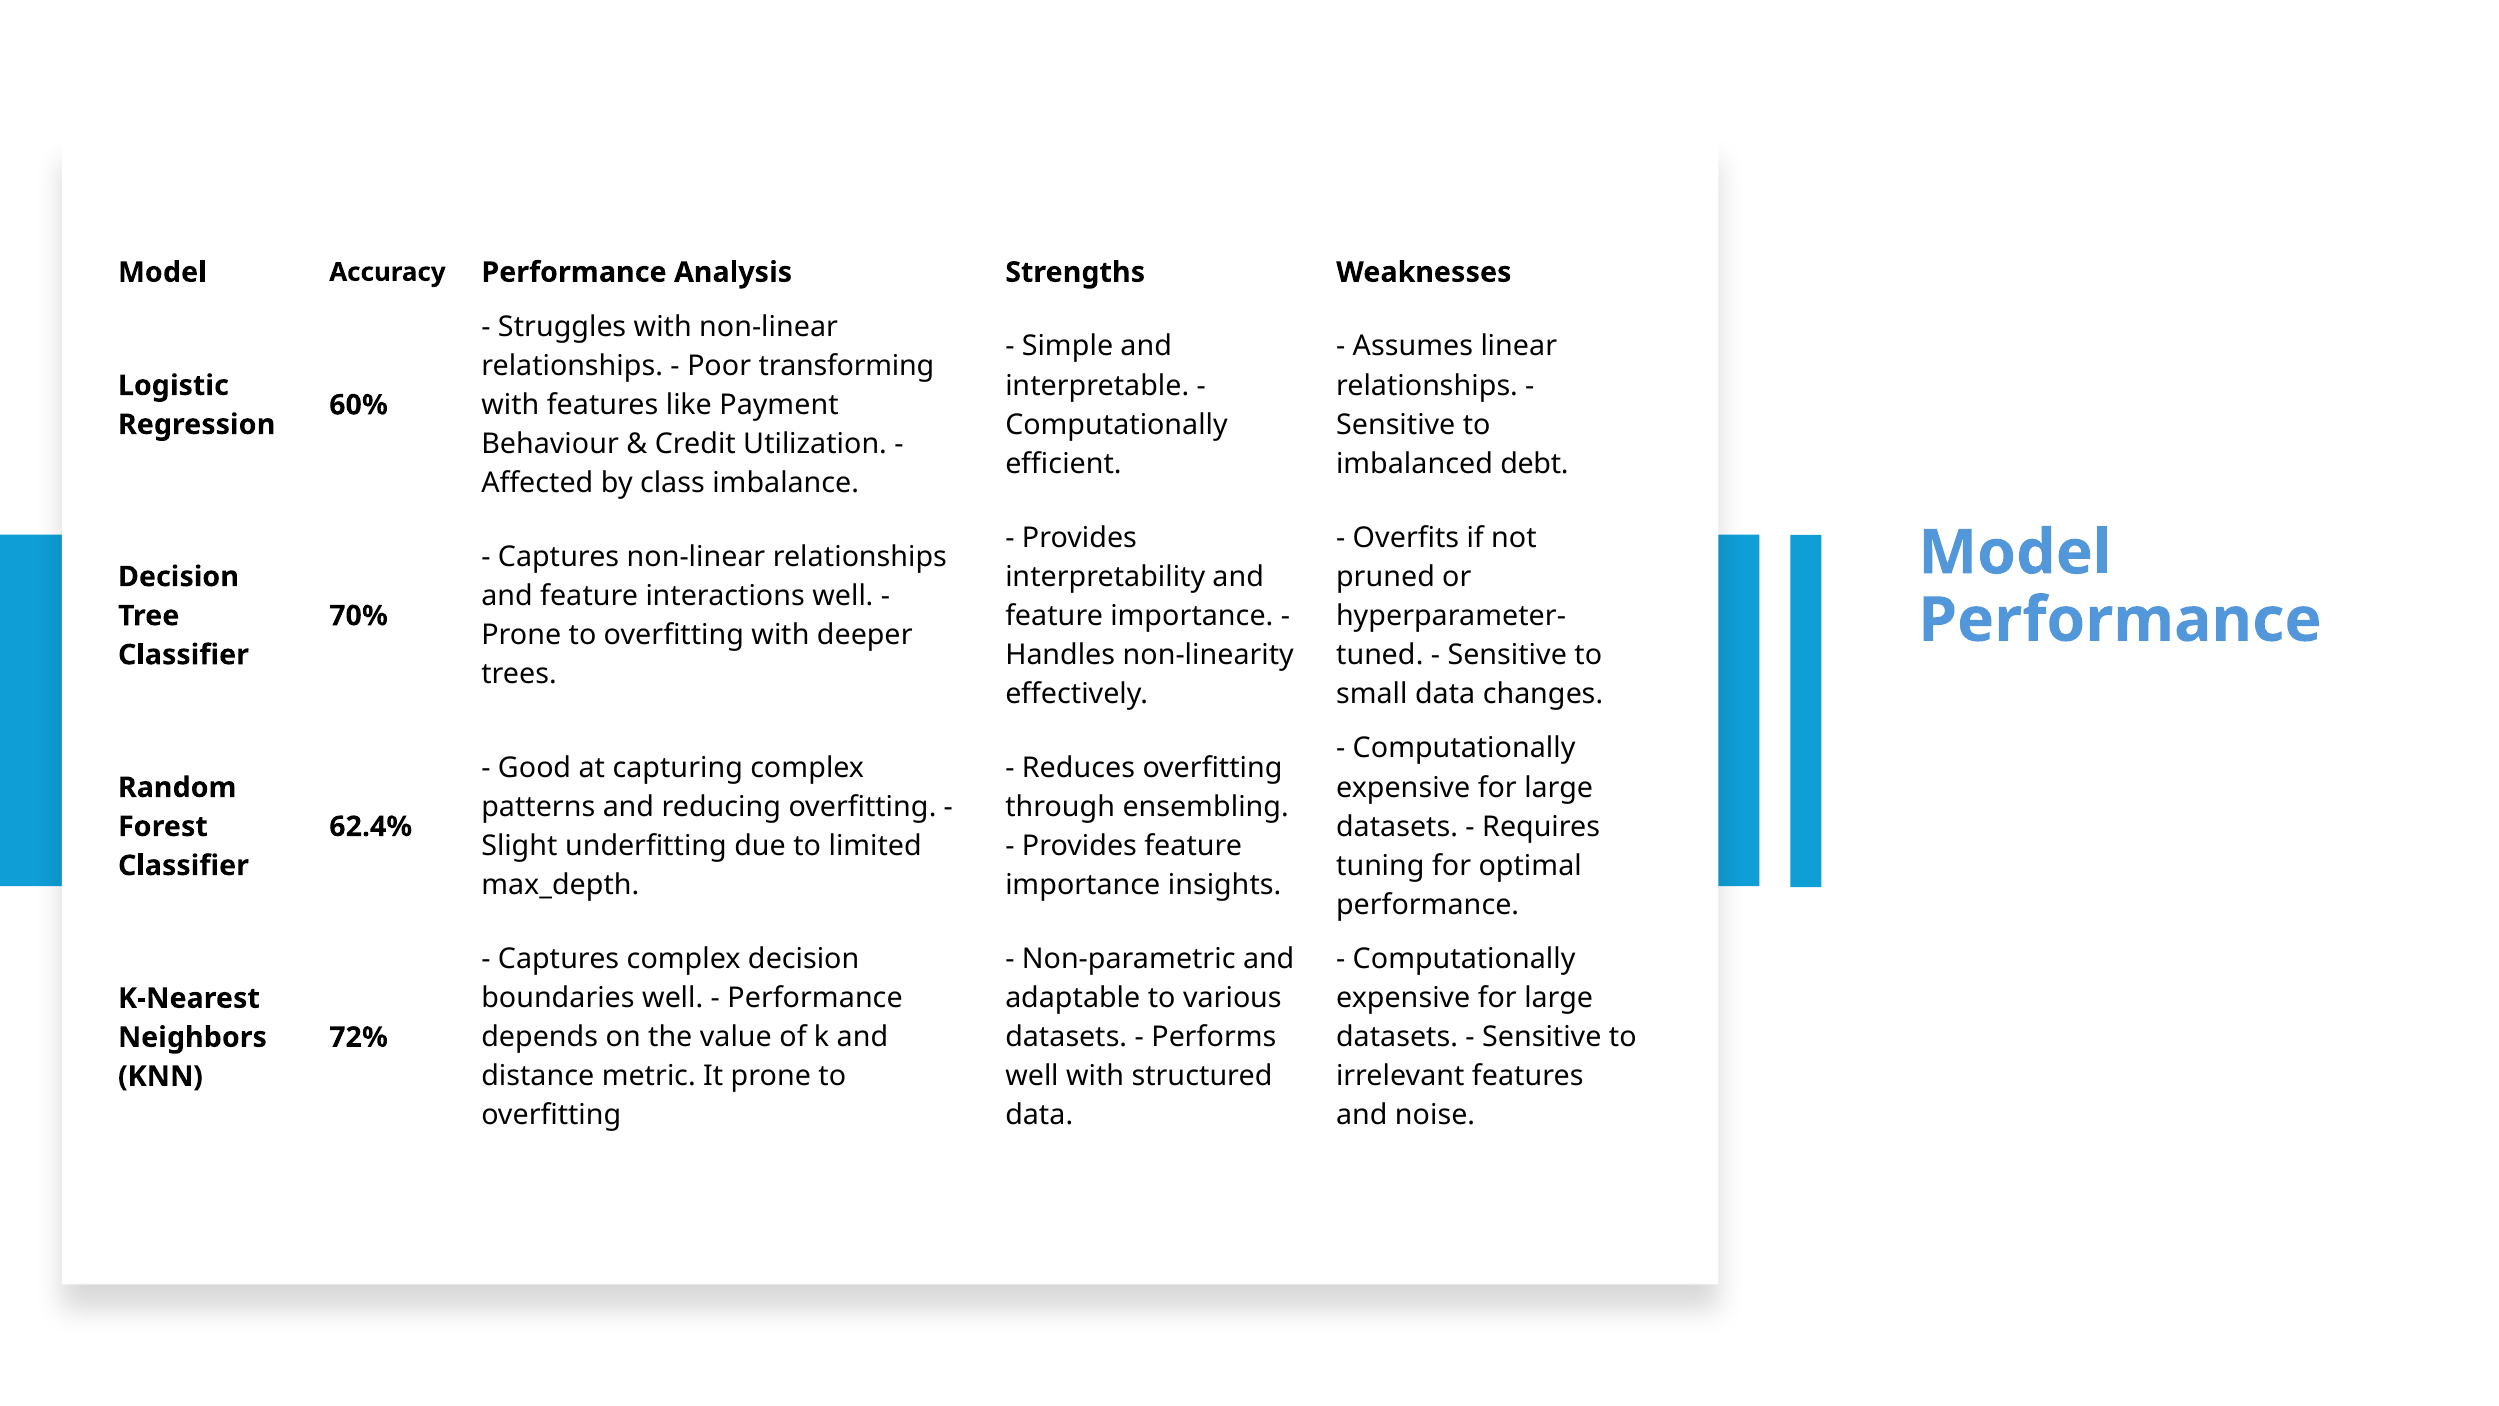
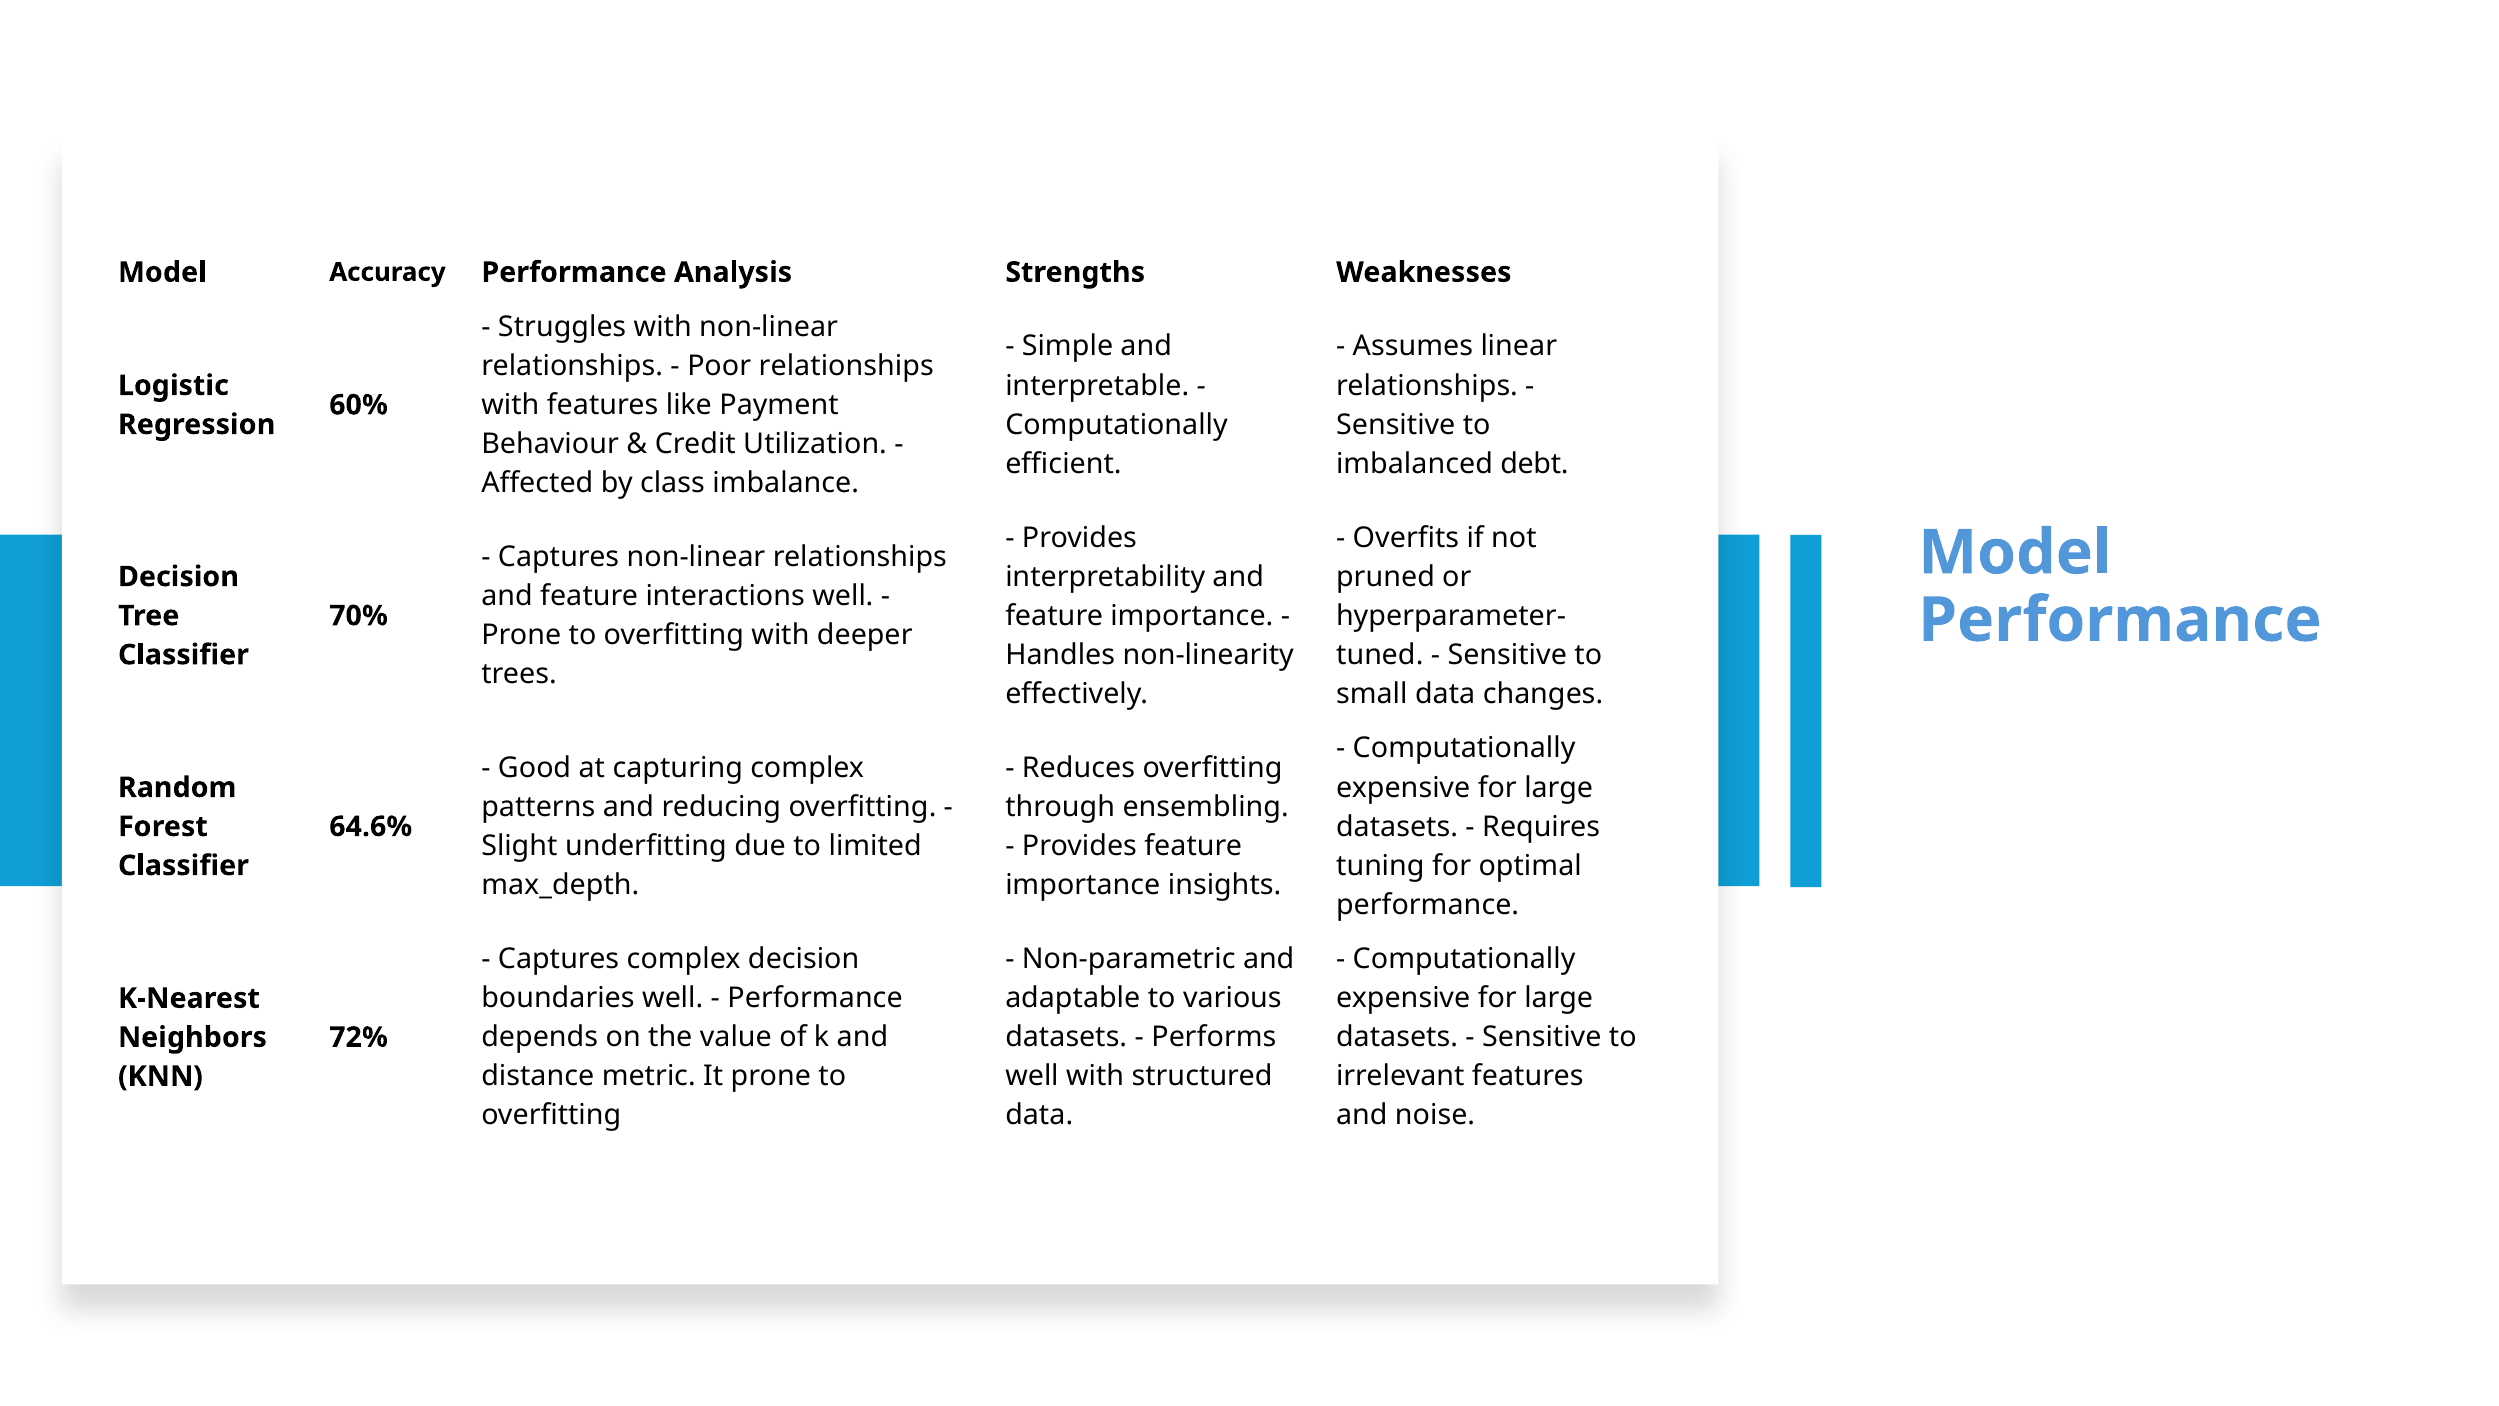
Poor transforming: transforming -> relationships
62.4%: 62.4% -> 64.6%
